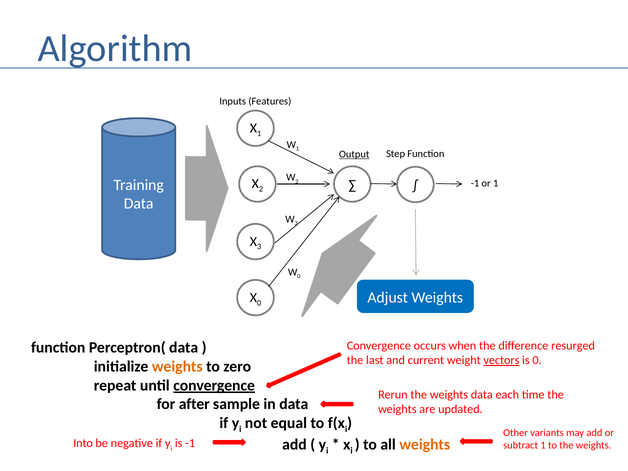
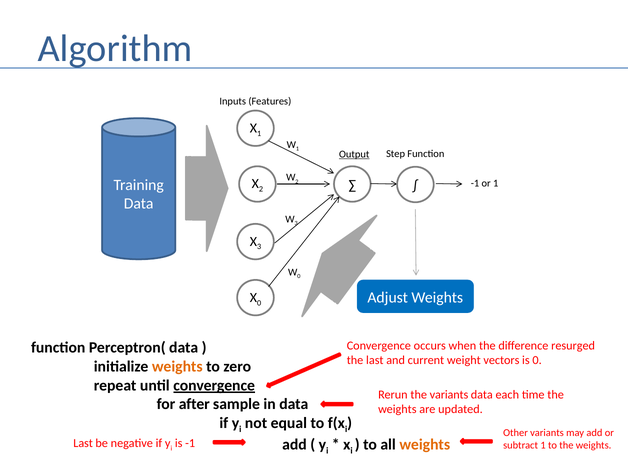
vectors underline: present -> none
Rerun the weights: weights -> variants
Into at (83, 443): Into -> Last
